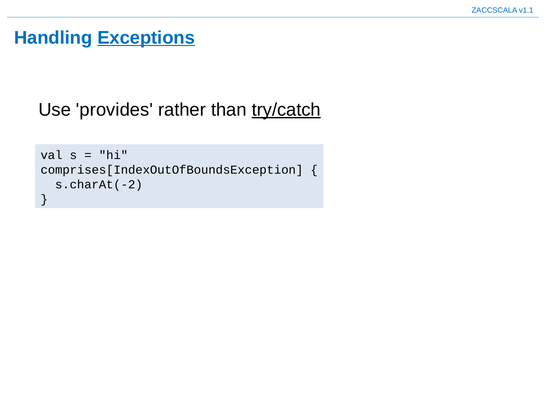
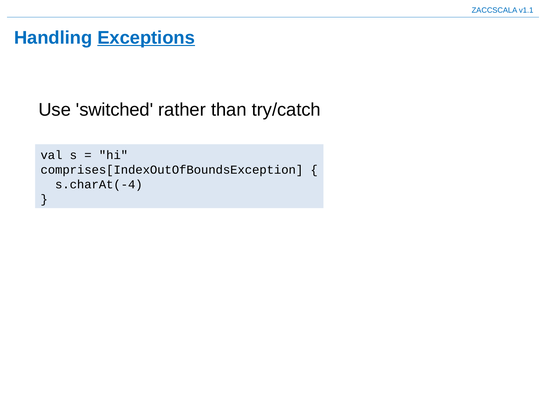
provides: provides -> switched
try/catch underline: present -> none
s.charAt(-2: s.charAt(-2 -> s.charAt(-4
